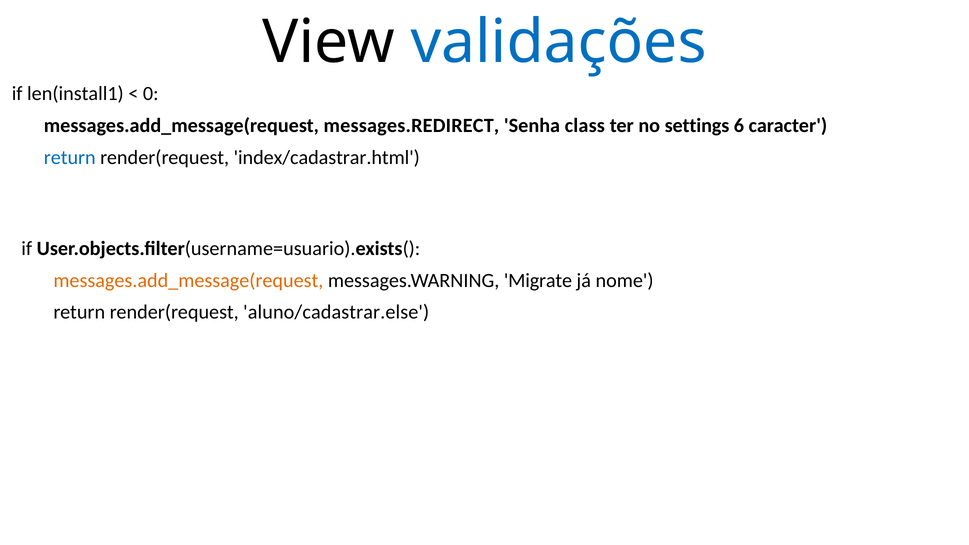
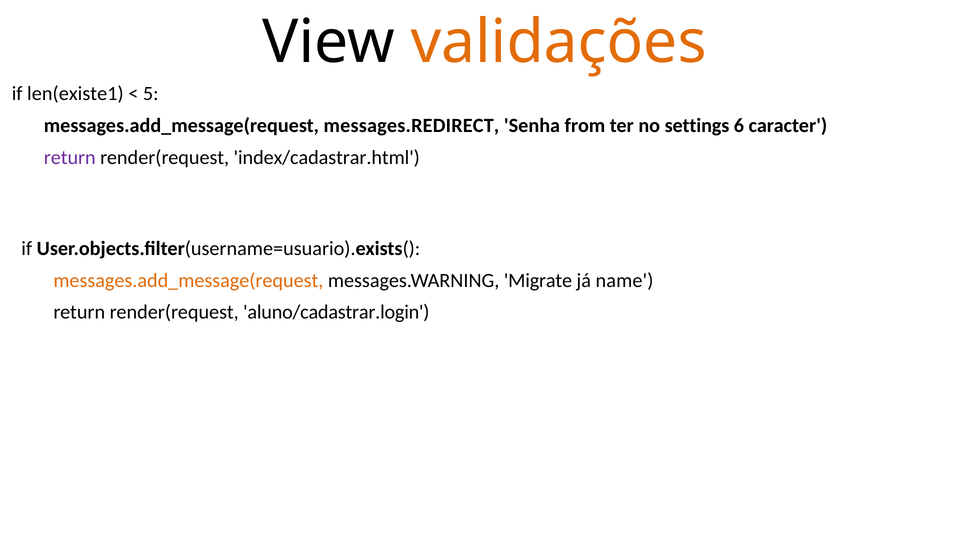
validações colour: blue -> orange
len(install1: len(install1 -> len(existe1
0: 0 -> 5
class: class -> from
return at (70, 157) colour: blue -> purple
nome: nome -> name
aluno/cadastrar.else: aluno/cadastrar.else -> aluno/cadastrar.login
